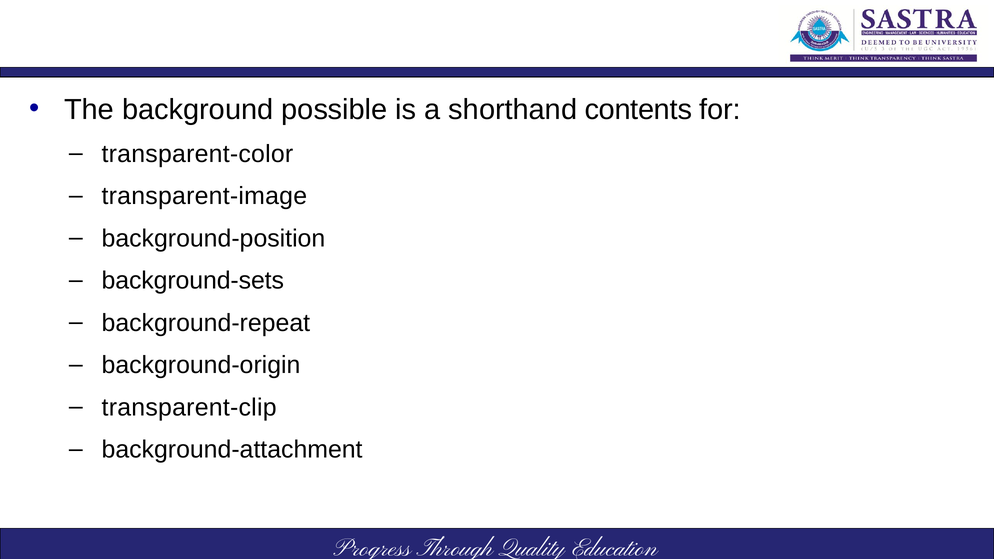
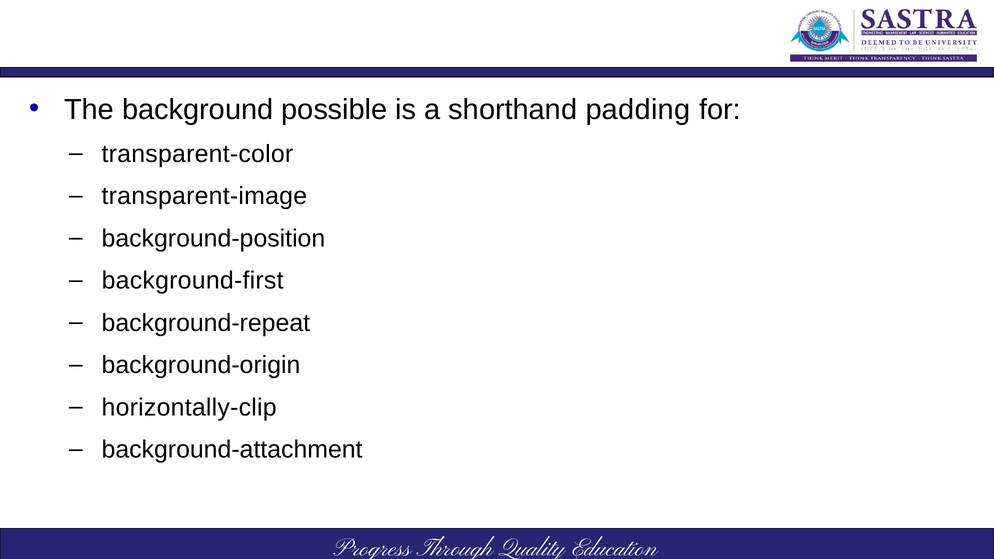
contents: contents -> padding
background-sets: background-sets -> background-first
transparent-clip: transparent-clip -> horizontally-clip
